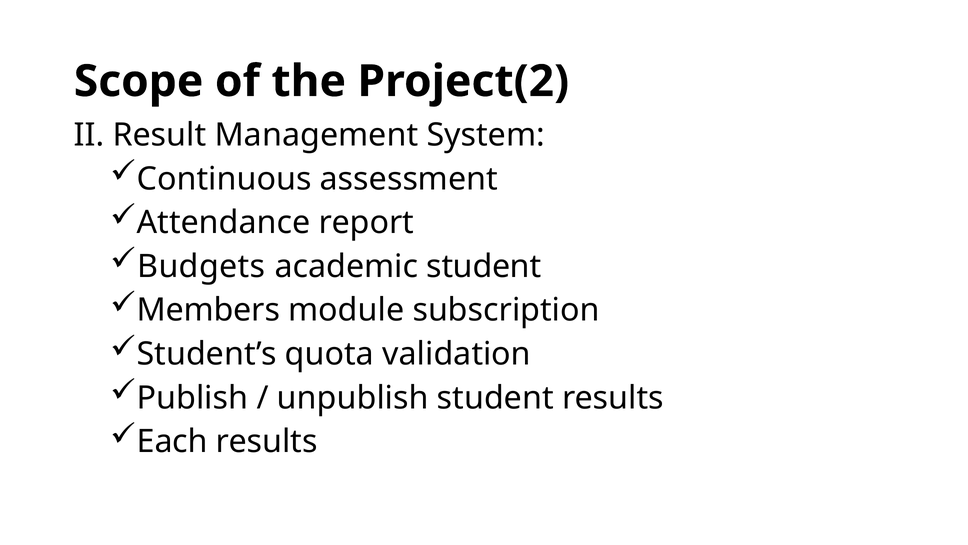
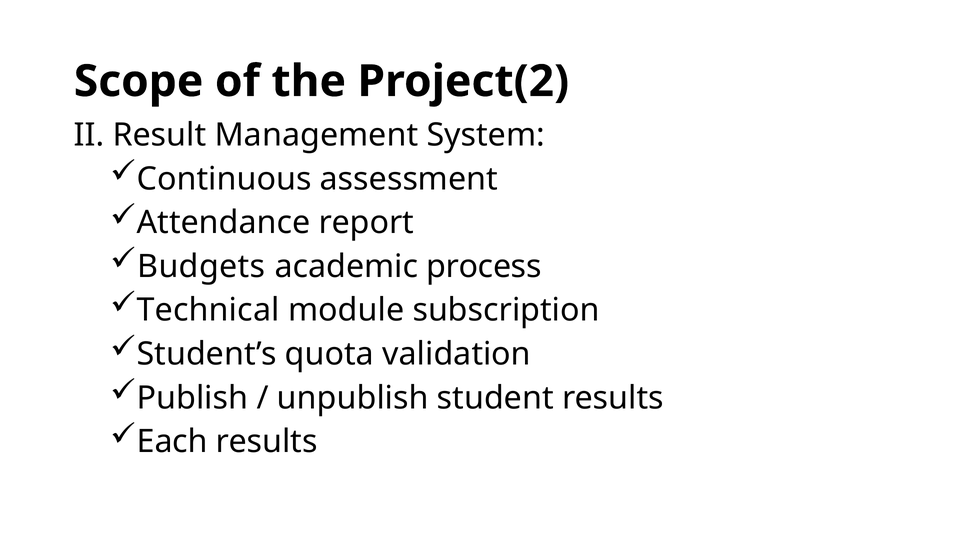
academic student: student -> process
Members: Members -> Technical
